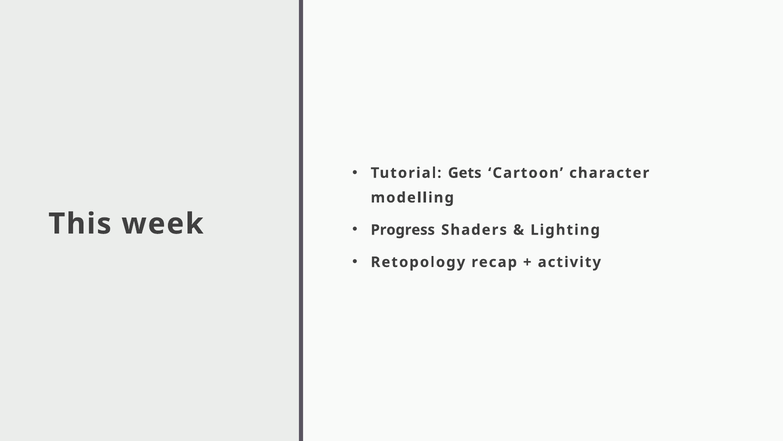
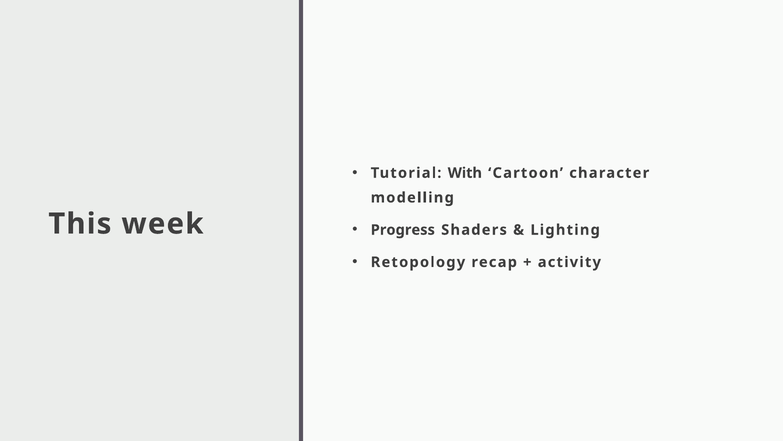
Gets: Gets -> With
